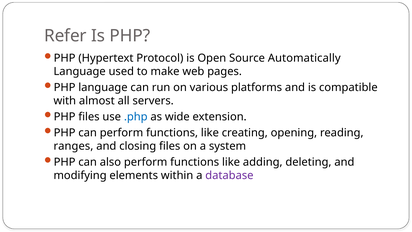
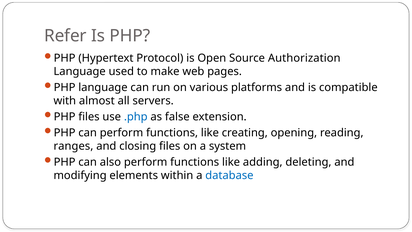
Automatically: Automatically -> Authorization
wide: wide -> false
database colour: purple -> blue
